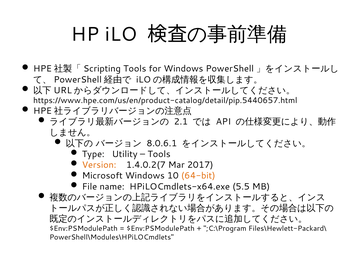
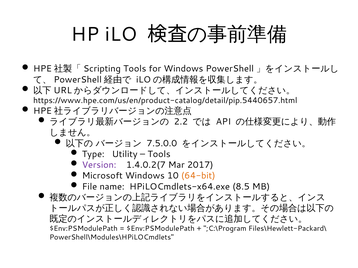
2.1: 2.1 -> 2.2
8.0.6.1: 8.0.6.1 -> 7.5.0.0
Version colour: orange -> purple
5.5: 5.5 -> 8.5
